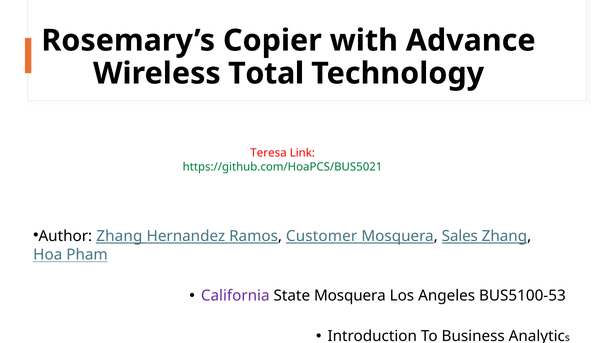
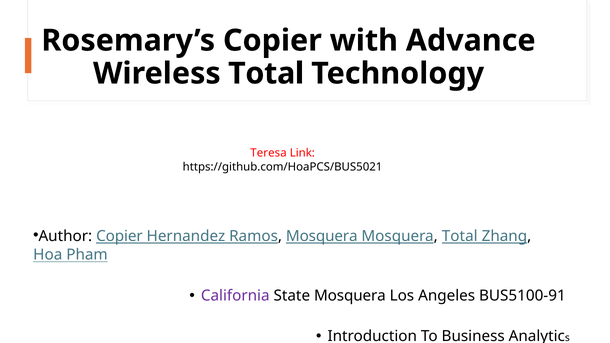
https://github.com/HoaPCS/BUS5021 colour: green -> black
Author Zhang: Zhang -> Copier
Ramos Customer: Customer -> Mosquera
Mosquera Sales: Sales -> Total
BUS5100-53: BUS5100-53 -> BUS5100-91
